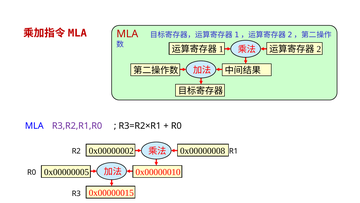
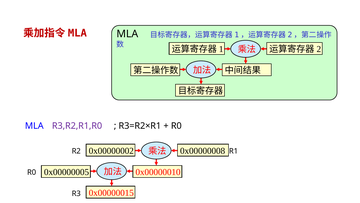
MLA at (127, 34) colour: red -> black
